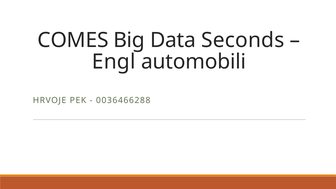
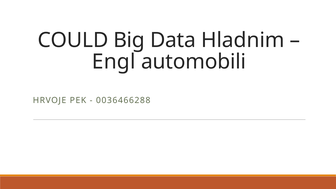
COMES: COMES -> COULD
Seconds: Seconds -> Hladnim
